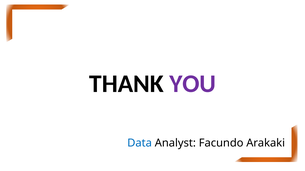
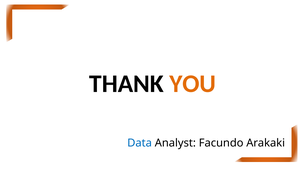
YOU colour: purple -> orange
